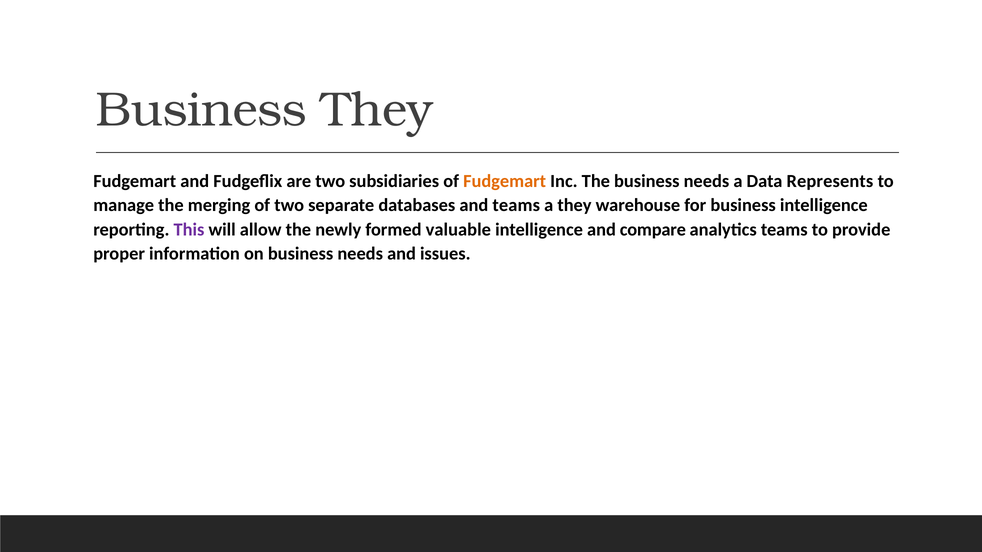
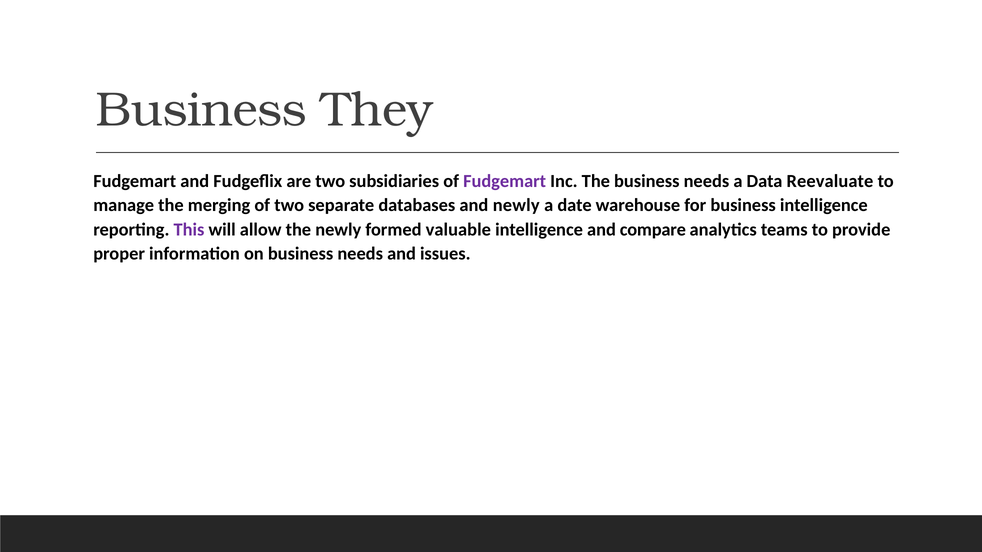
Fudgemart at (505, 181) colour: orange -> purple
Represents: Represents -> Reevaluate
and teams: teams -> newly
a they: they -> date
